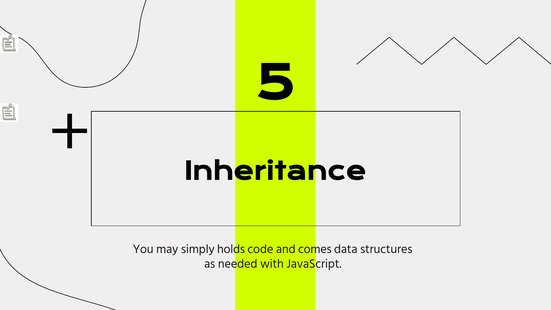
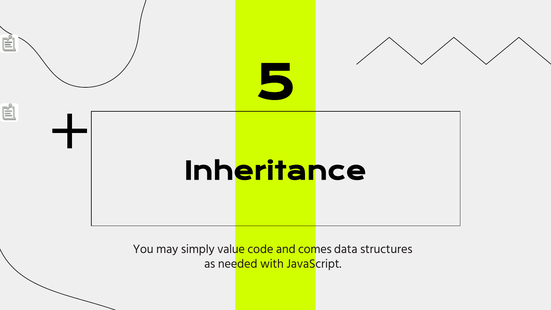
holds: holds -> value
